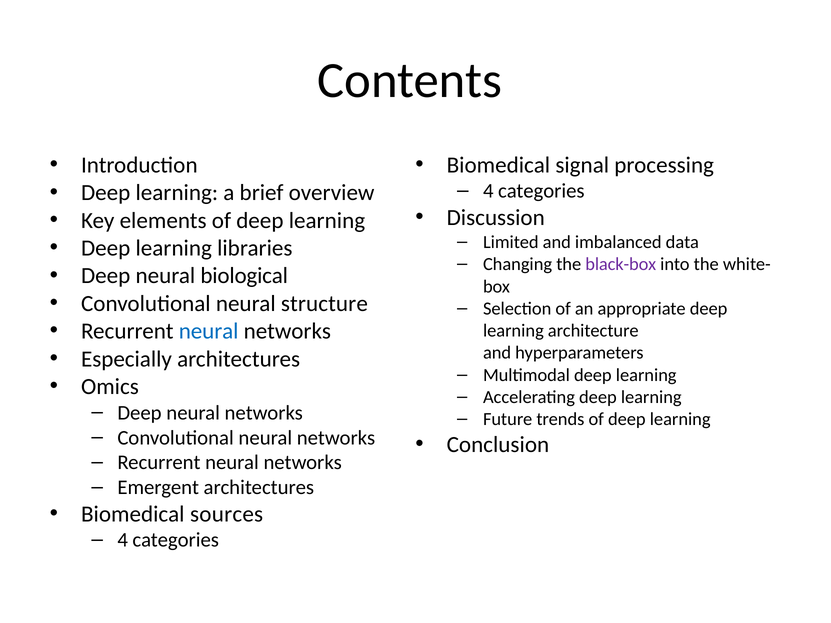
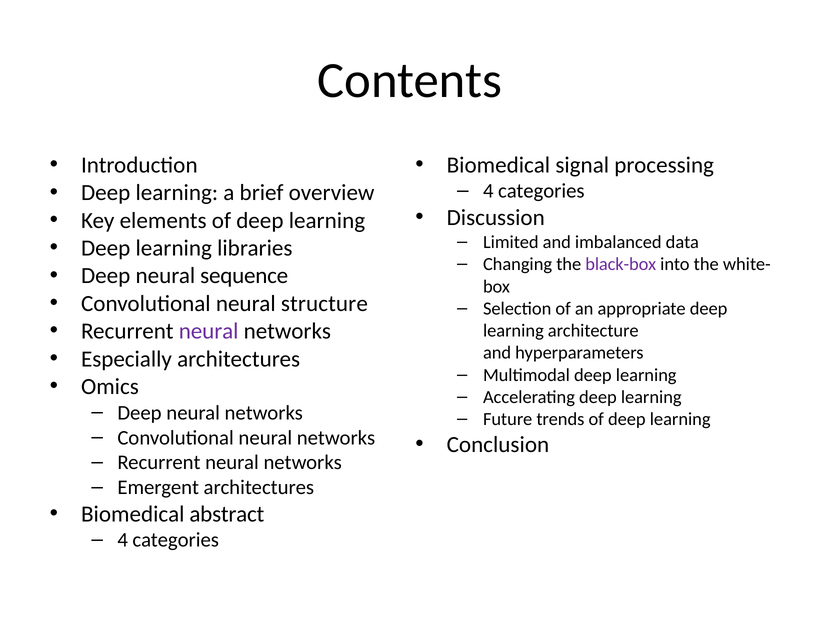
biological: biological -> sequence
neural at (209, 331) colour: blue -> purple
sources: sources -> abstract
